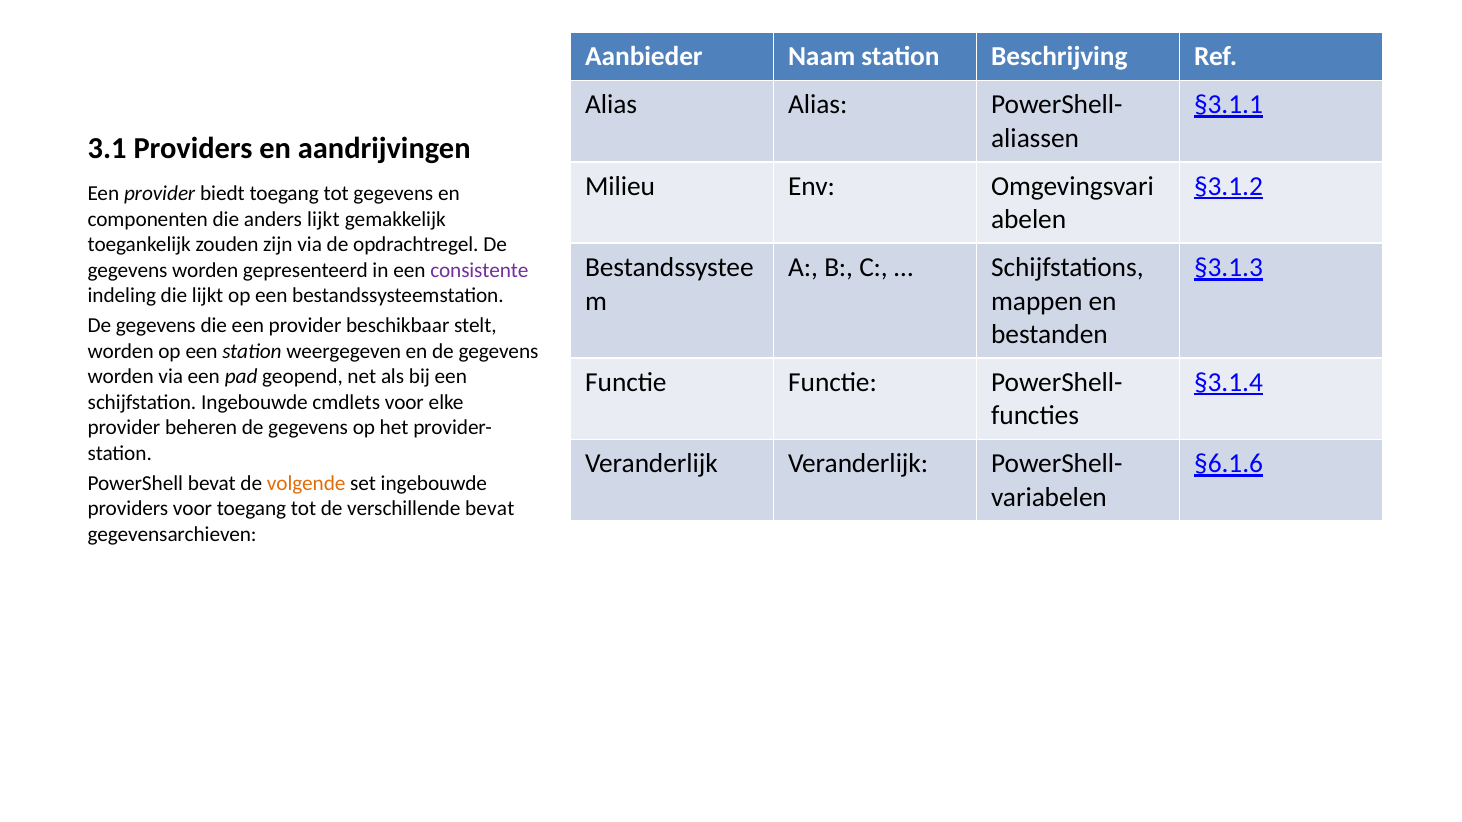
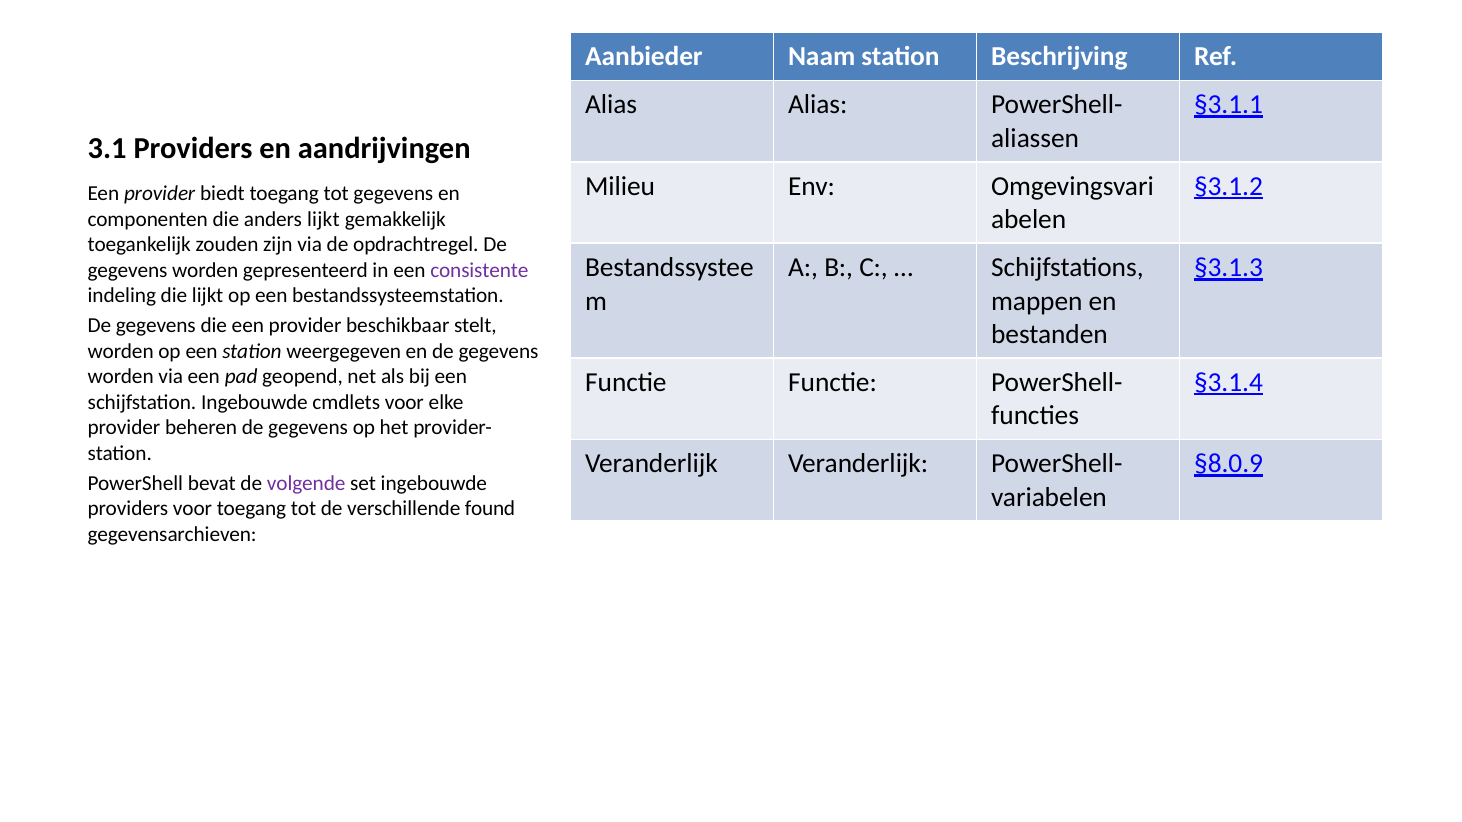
§6.1.6: §6.1.6 -> §8.0.9
volgende colour: orange -> purple
verschillende bevat: bevat -> found
